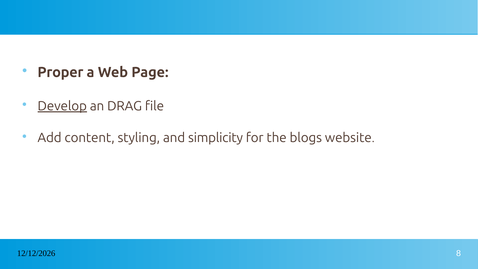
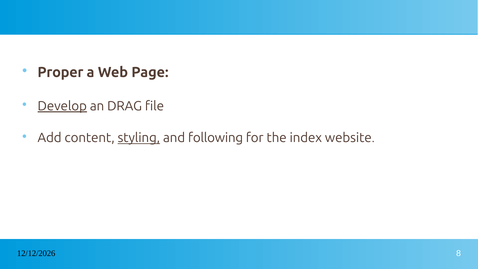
styling underline: none -> present
simplicity: simplicity -> following
blogs: blogs -> index
